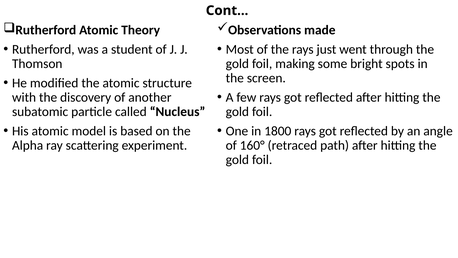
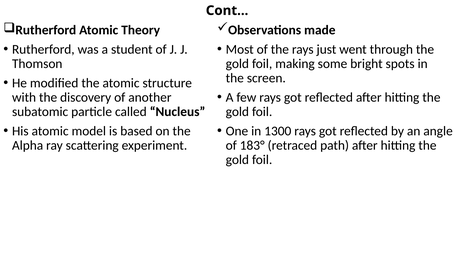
1800: 1800 -> 1300
160°: 160° -> 183°
